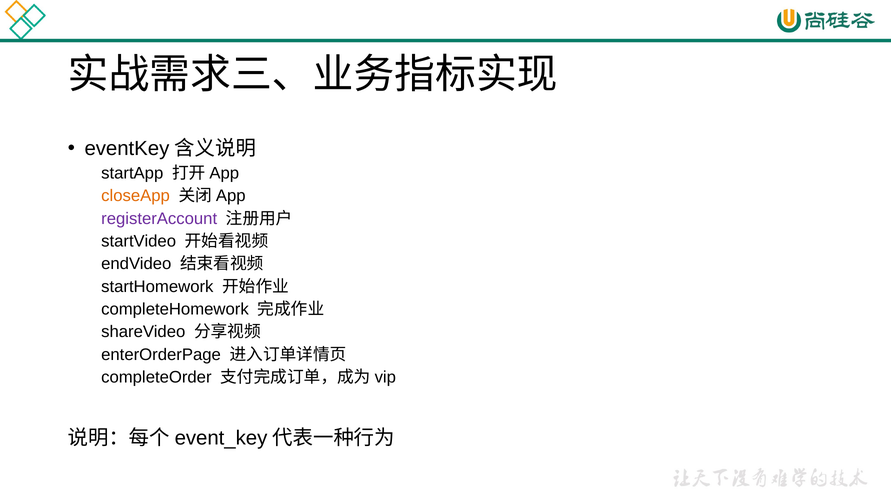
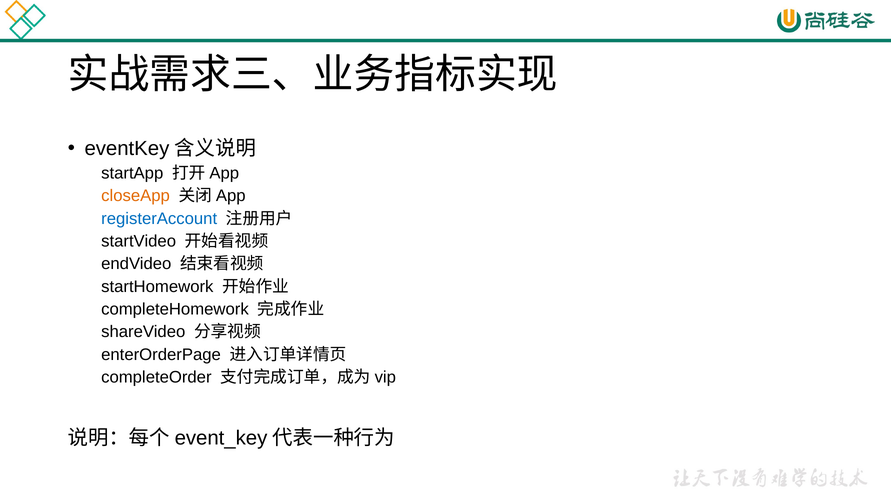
registerAccount colour: purple -> blue
